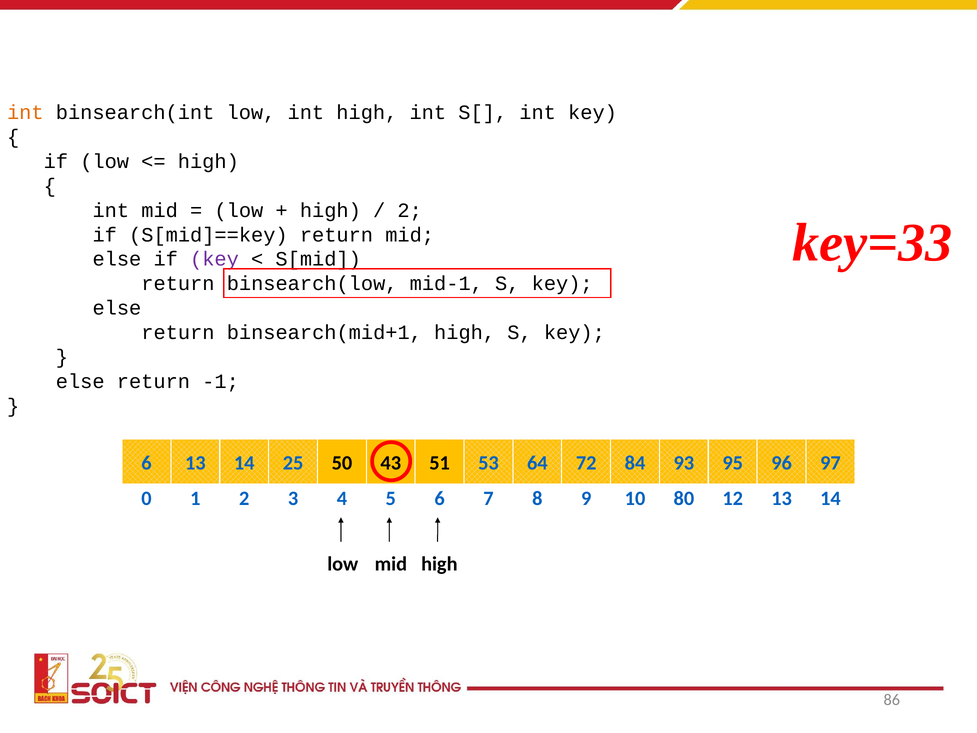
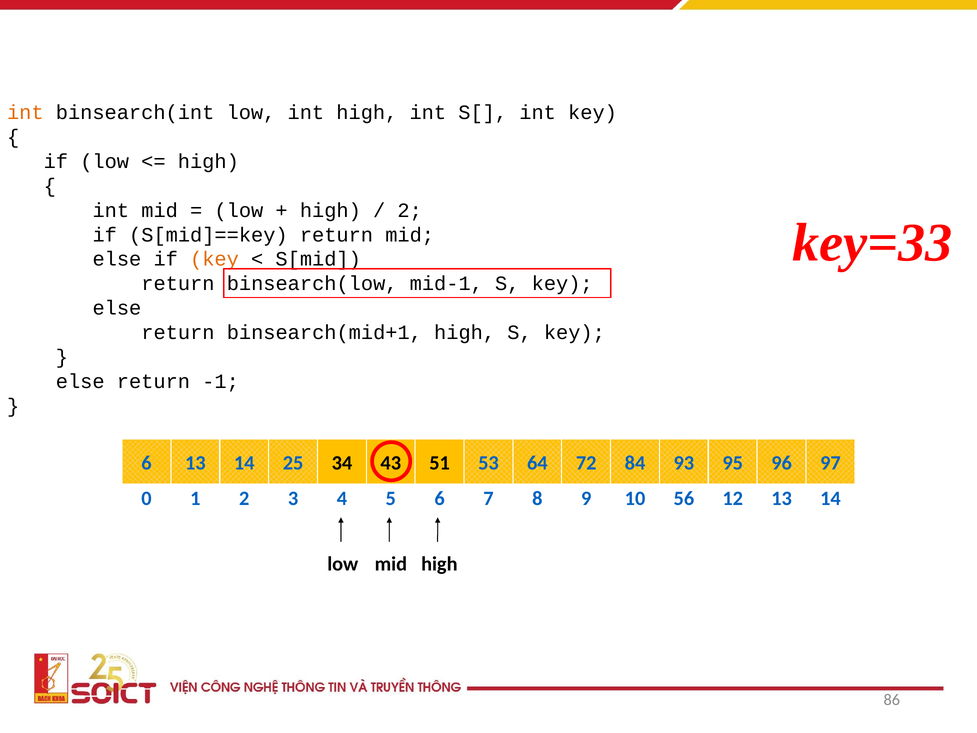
key at (215, 259) colour: purple -> orange
50: 50 -> 34
80: 80 -> 56
